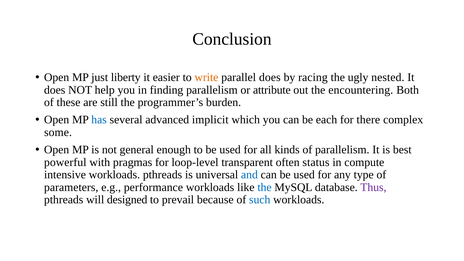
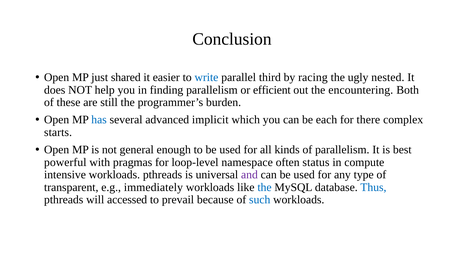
liberty: liberty -> shared
write colour: orange -> blue
parallel does: does -> third
attribute: attribute -> efficient
some: some -> starts
transparent: transparent -> namespace
and colour: blue -> purple
parameters: parameters -> transparent
performance: performance -> immediately
Thus colour: purple -> blue
designed: designed -> accessed
